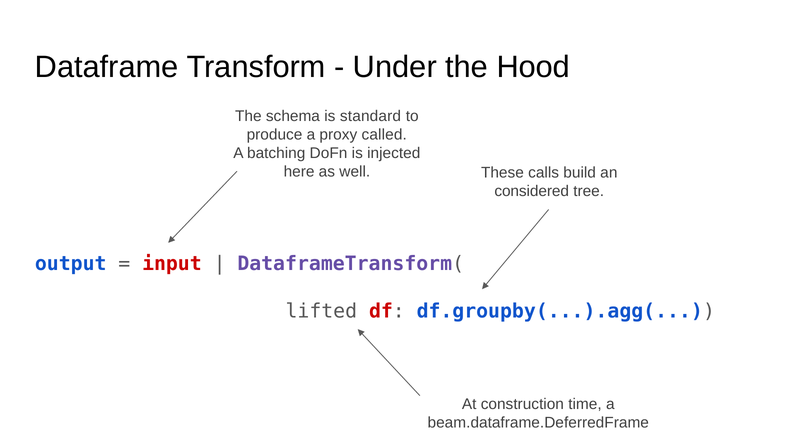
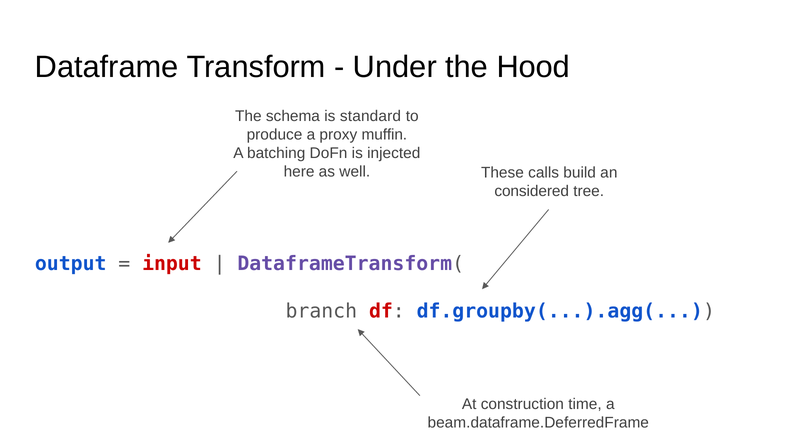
called: called -> muffin
lifted: lifted -> branch
